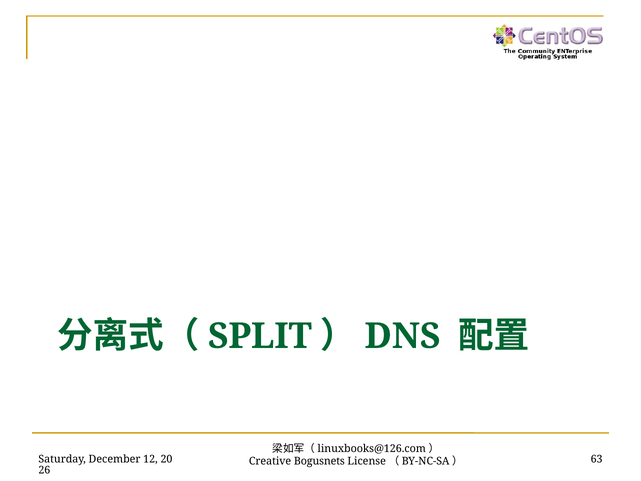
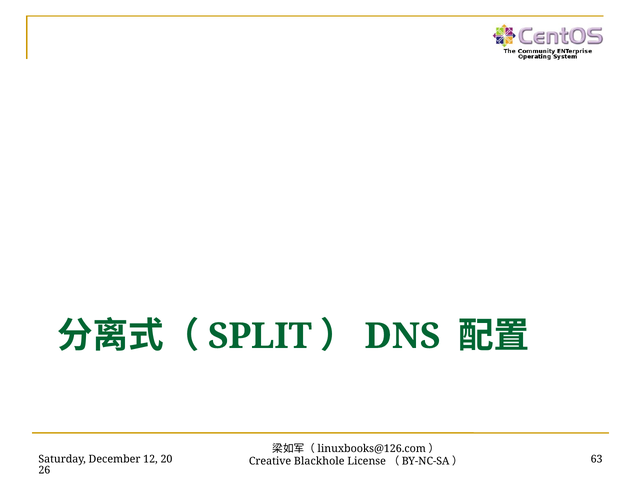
Bogusnets: Bogusnets -> Blackhole
